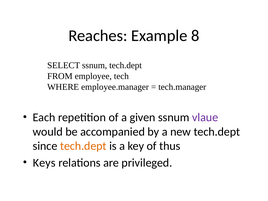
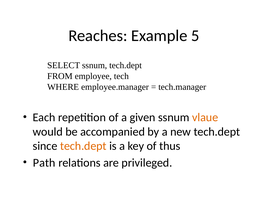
8: 8 -> 5
vlaue colour: purple -> orange
Keys: Keys -> Path
